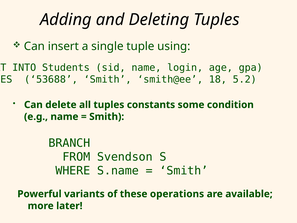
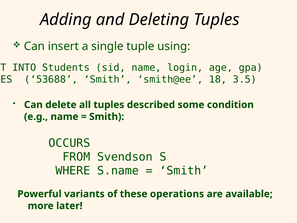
5.2: 5.2 -> 3.5
constants: constants -> described
BRANCH: BRANCH -> OCCURS
